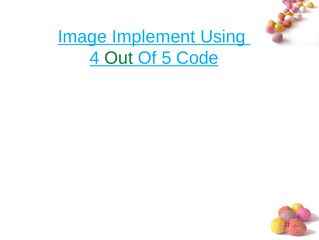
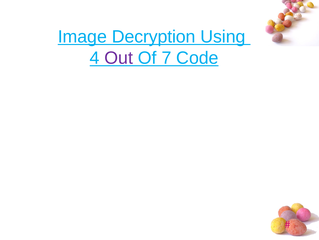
Implement: Implement -> Decryption
Out colour: green -> purple
5: 5 -> 7
